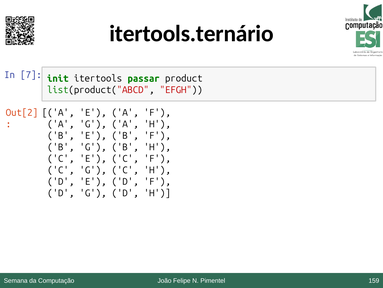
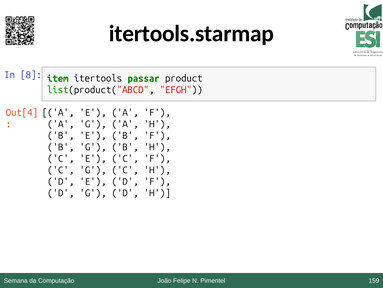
itertools.ternário: itertools.ternário -> itertools.starmap
7: 7 -> 8
init: init -> item
Out[2: Out[2 -> Out[4
